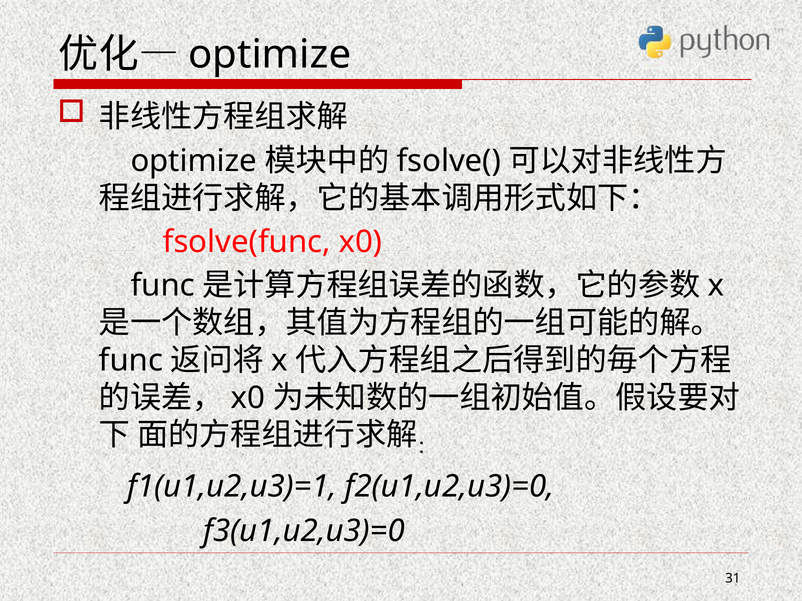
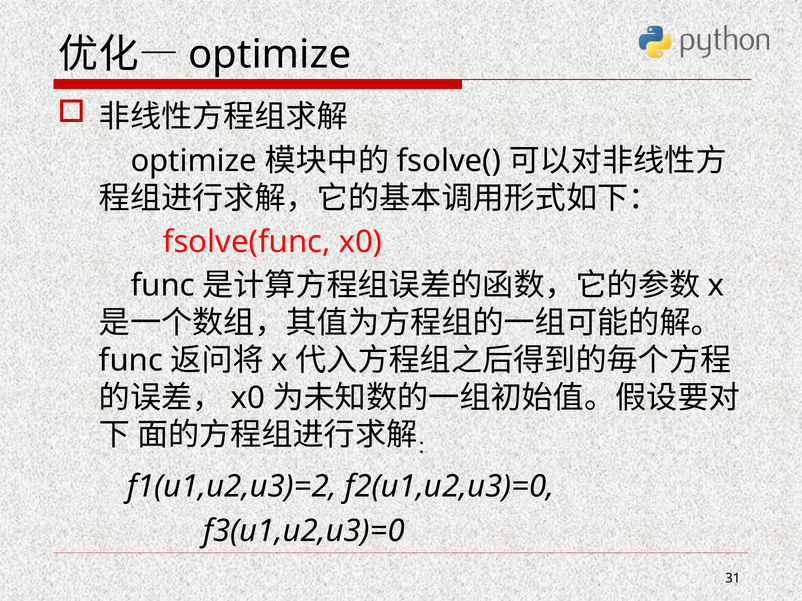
f1(u1,u2,u3)=1: f1(u1,u2,u3)=1 -> f1(u1,u2,u3)=2
